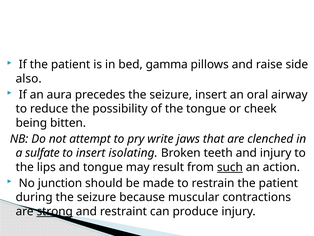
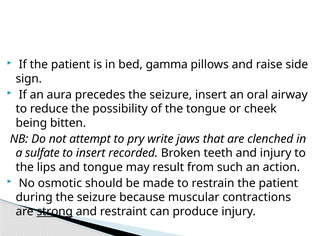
also: also -> sign
isolating: isolating -> recorded
such underline: present -> none
junction: junction -> osmotic
